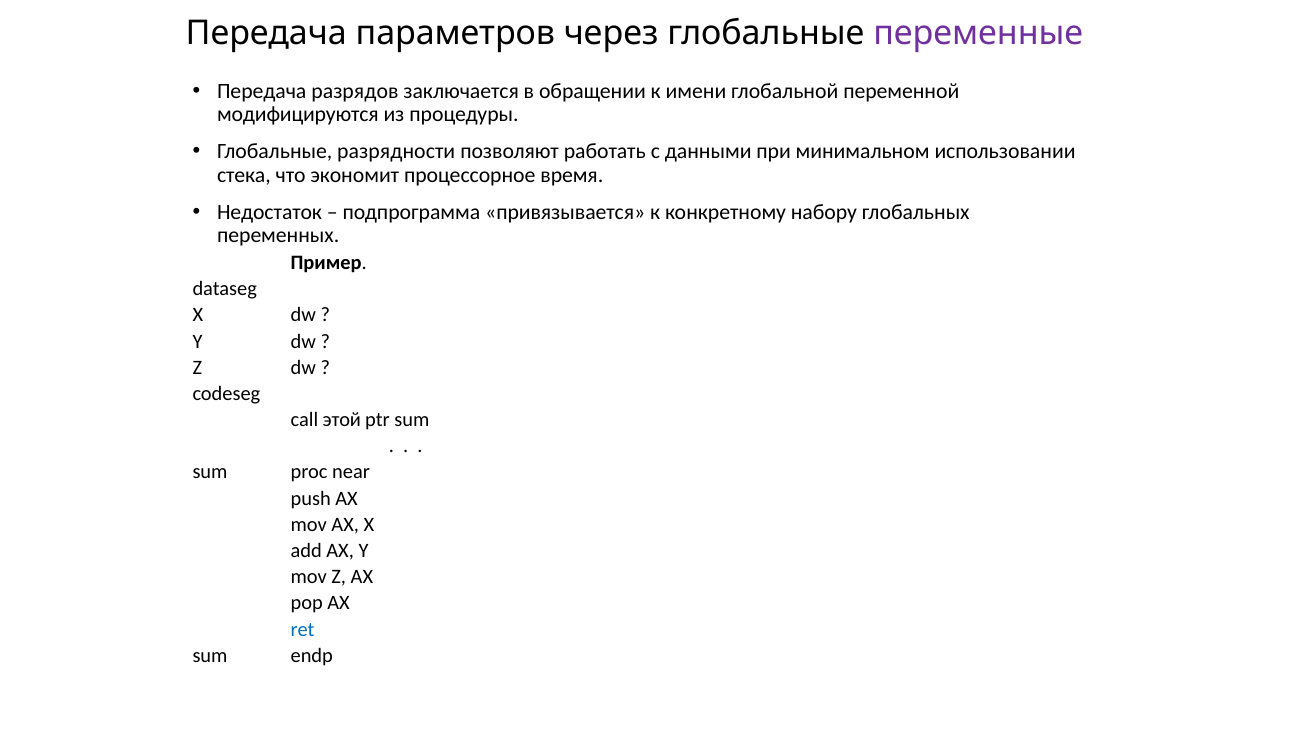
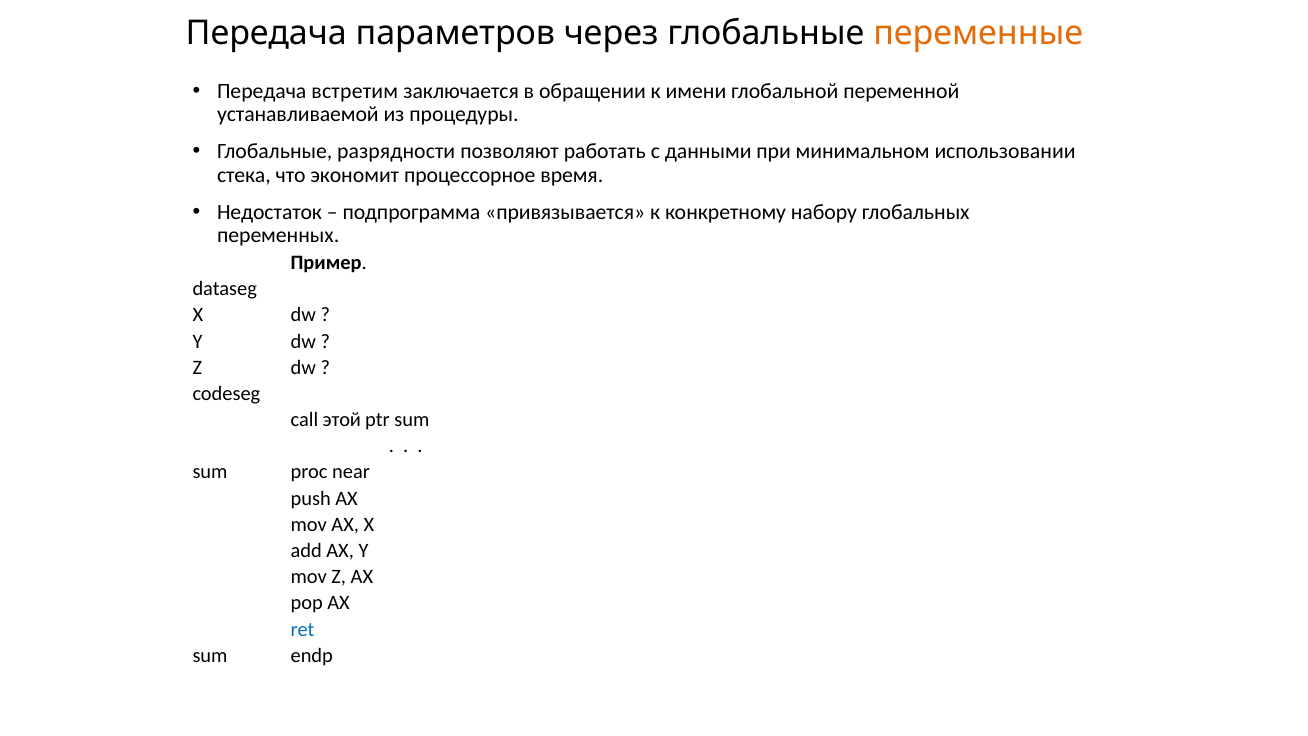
переменные colour: purple -> orange
разрядов: разрядов -> встретим
модифицируются: модифицируются -> устанавливаемой
